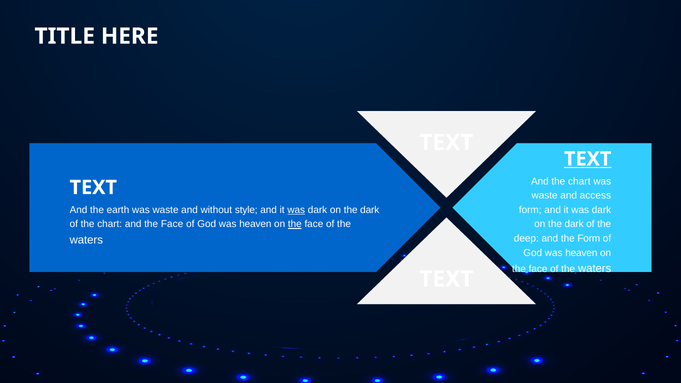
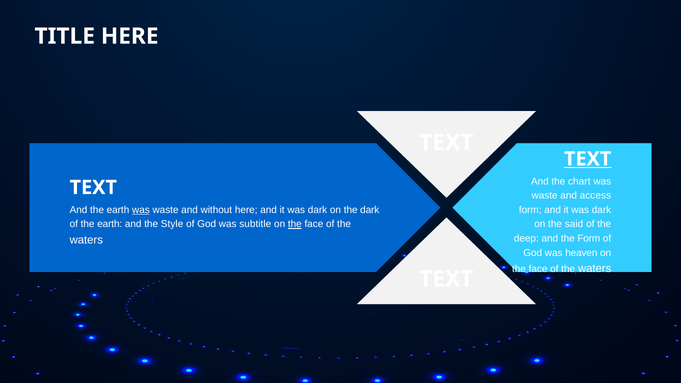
was at (141, 210) underline: none -> present
without style: style -> here
was at (296, 210) underline: present -> none
of the chart: chart -> earth
and the Face: Face -> Style
heaven at (255, 224): heaven -> subtitle
dark at (574, 224): dark -> said
